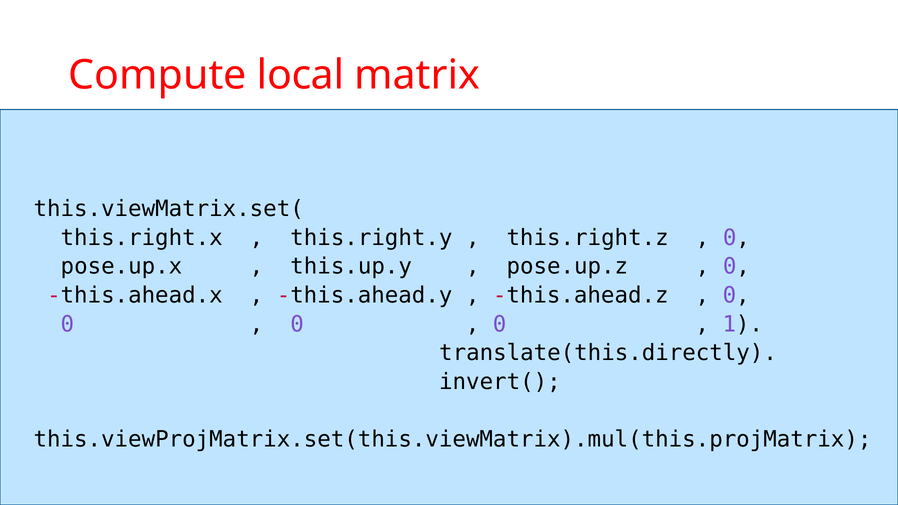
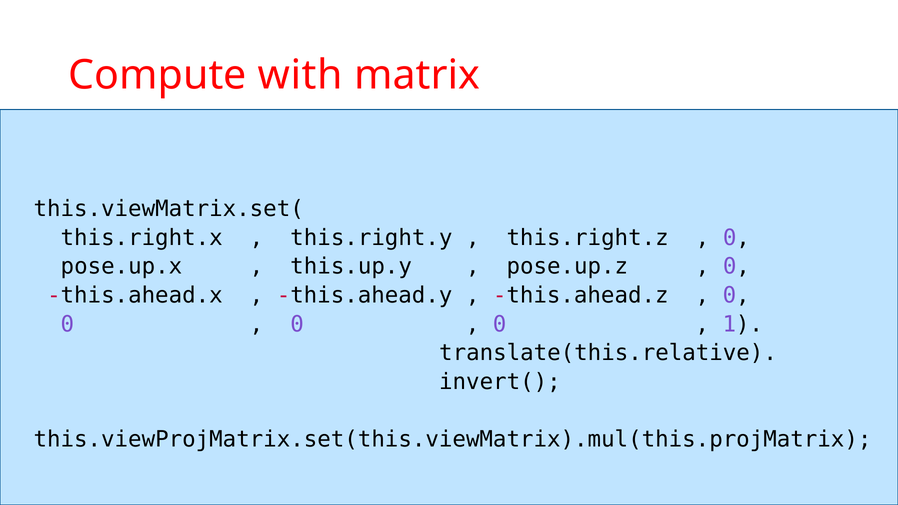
local: local -> with
translate(this.directly: translate(this.directly -> translate(this.relative
